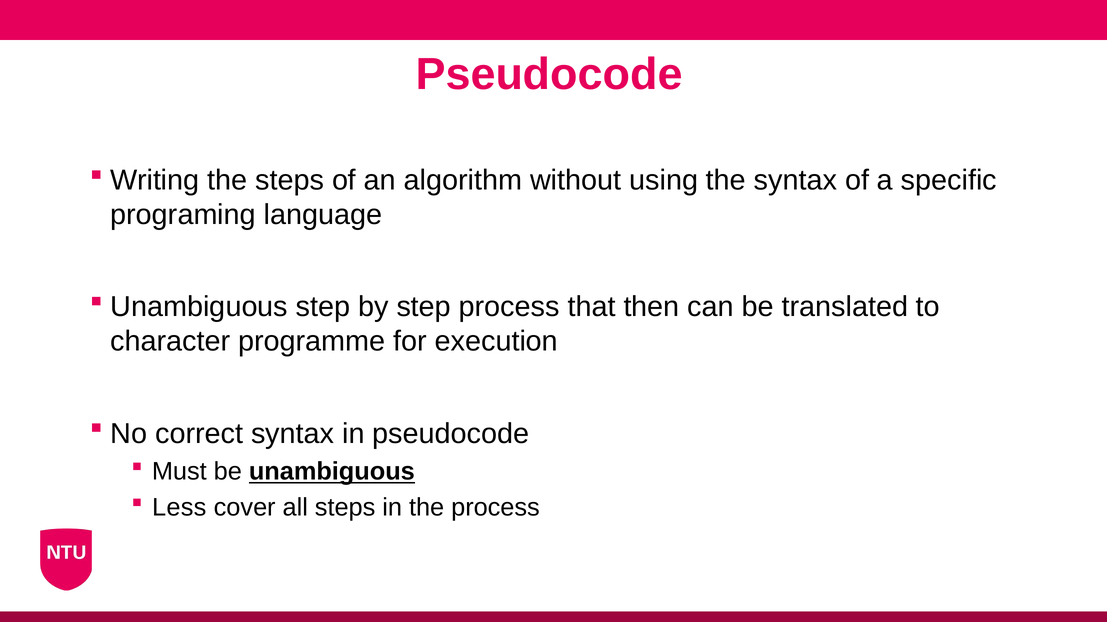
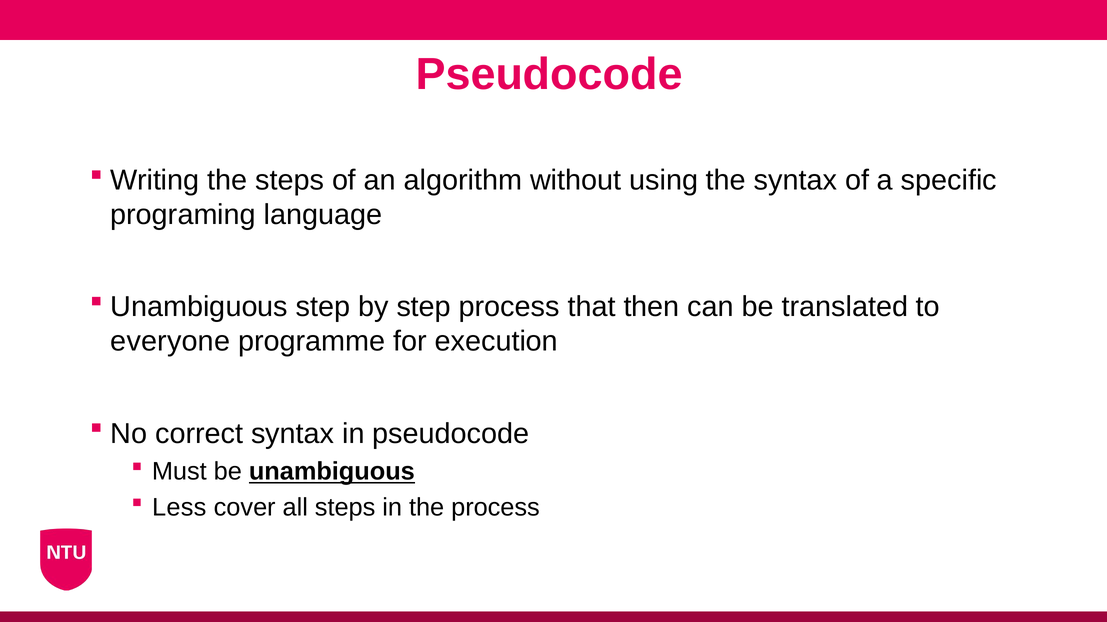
character: character -> everyone
